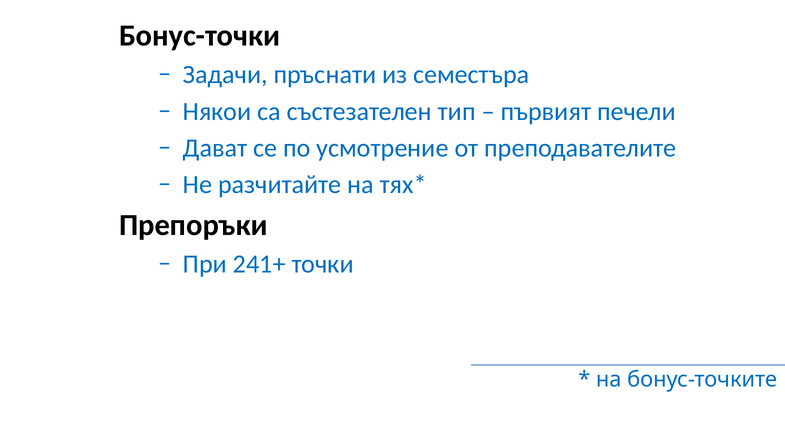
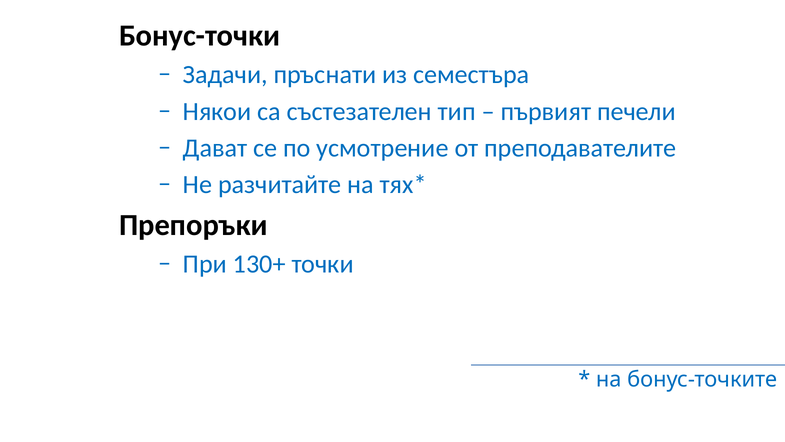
241+: 241+ -> 130+
